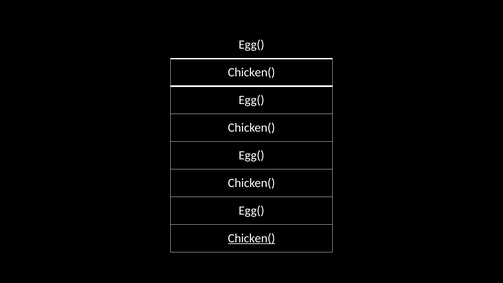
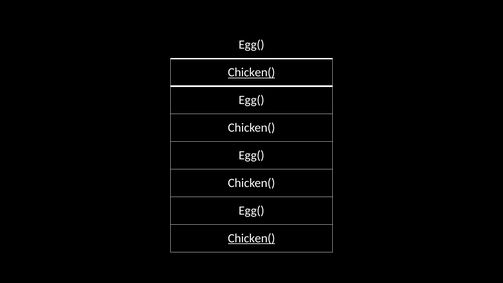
Chicken( at (251, 72) underline: none -> present
